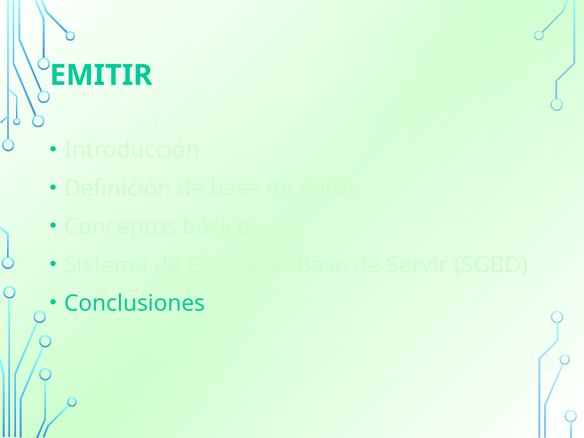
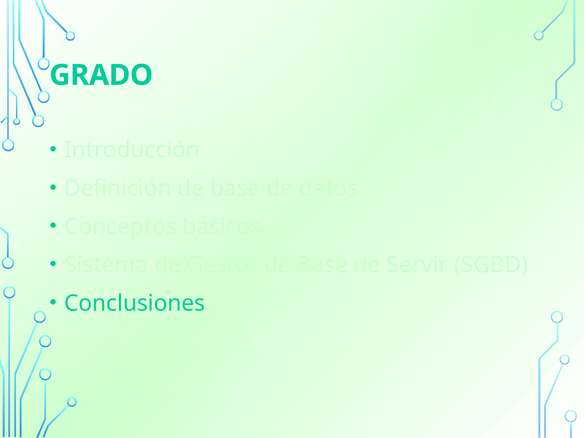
EMITIR: EMITIR -> GRADO
